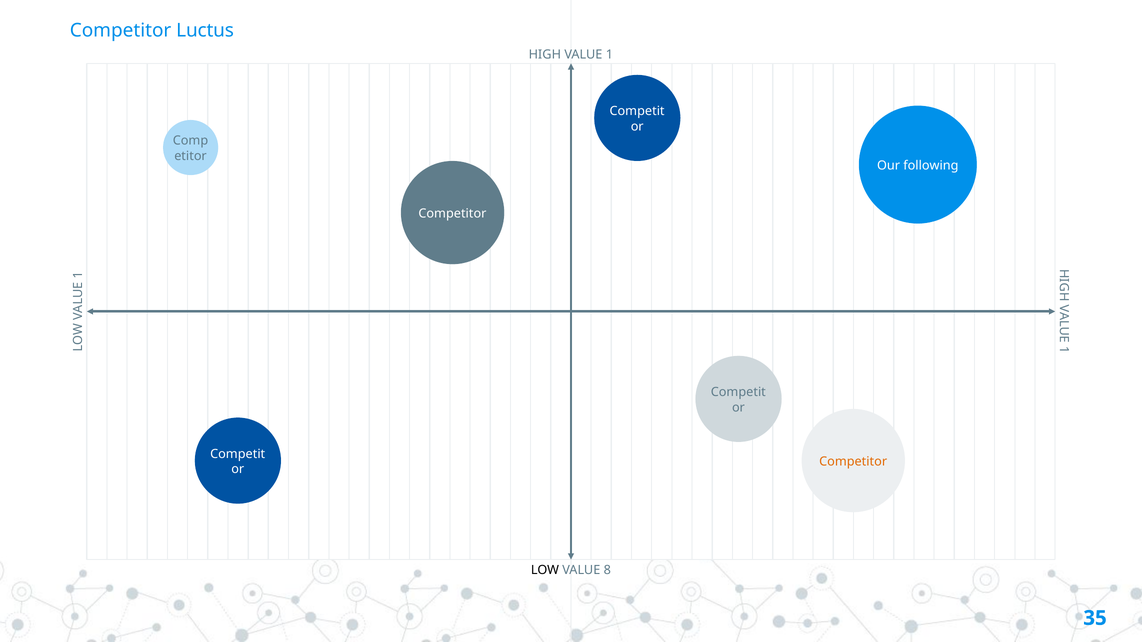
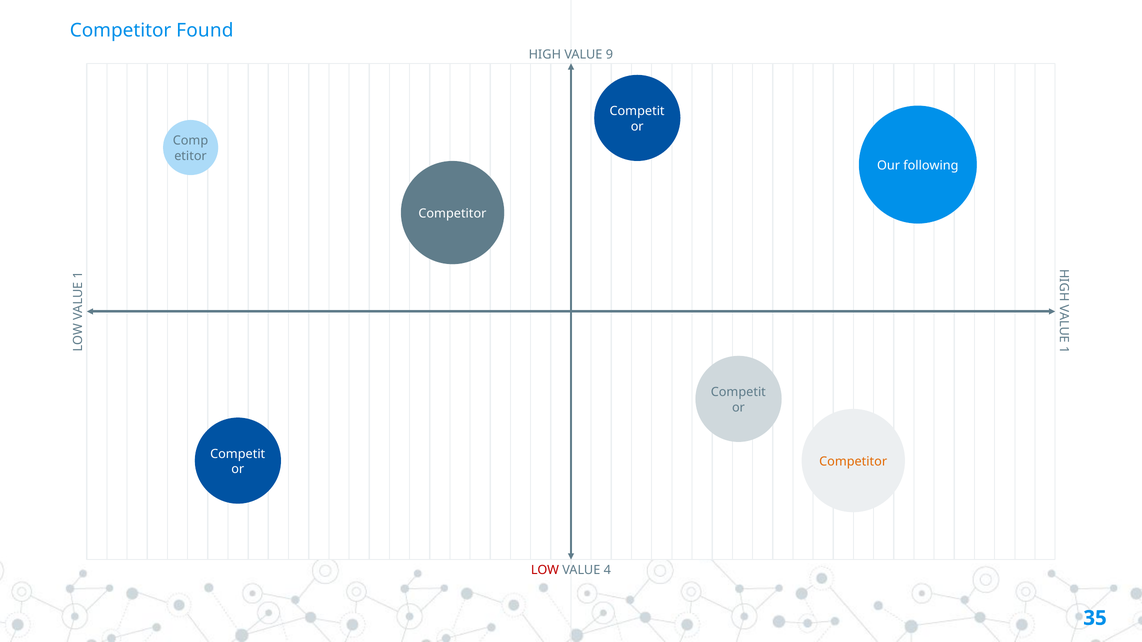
Luctus: Luctus -> Found
VALUE 1: 1 -> 9
LOW colour: black -> red
8: 8 -> 4
